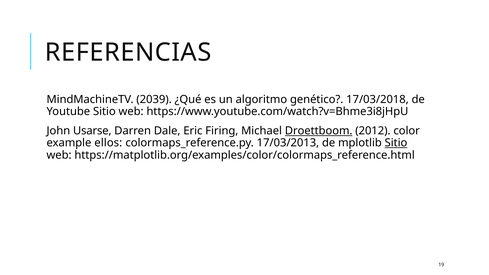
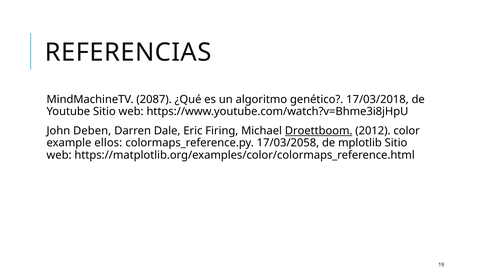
2039: 2039 -> 2087
Usarse: Usarse -> Deben
17/03/2013: 17/03/2013 -> 17/03/2058
Sitio at (396, 143) underline: present -> none
